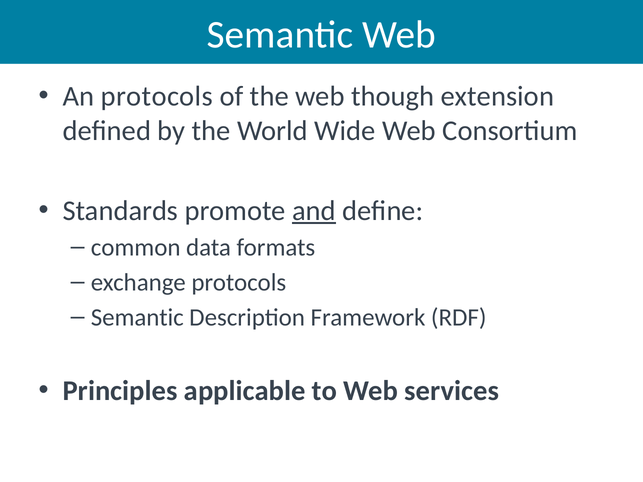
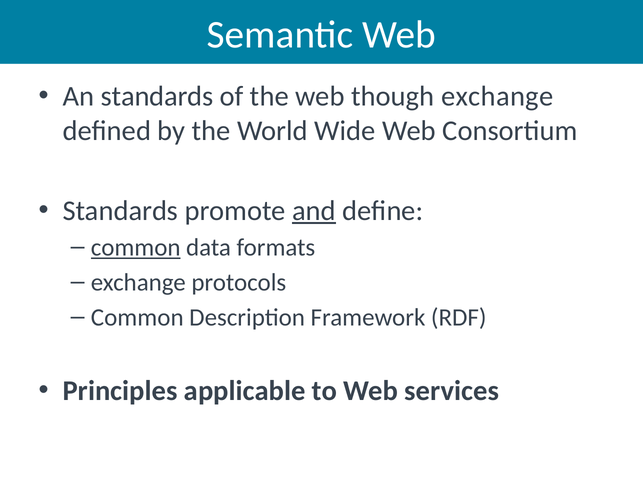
An protocols: protocols -> standards
though extension: extension -> exchange
common at (136, 248) underline: none -> present
Semantic at (137, 318): Semantic -> Common
